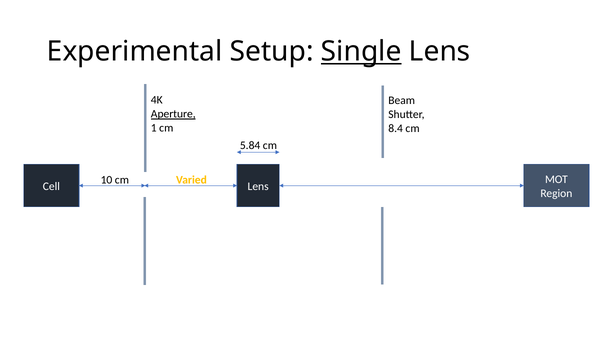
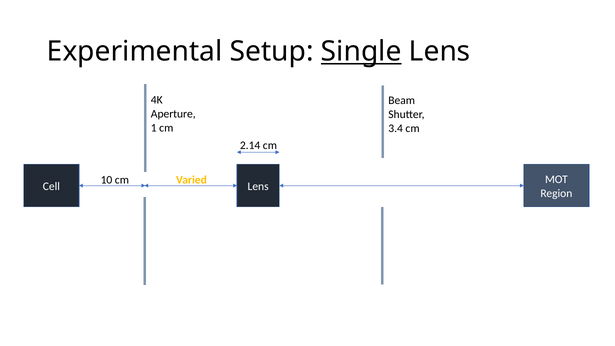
Aperture underline: present -> none
8.4: 8.4 -> 3.4
5.84: 5.84 -> 2.14
